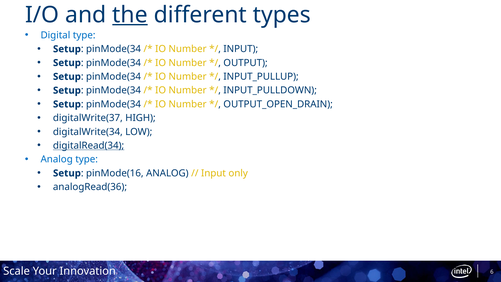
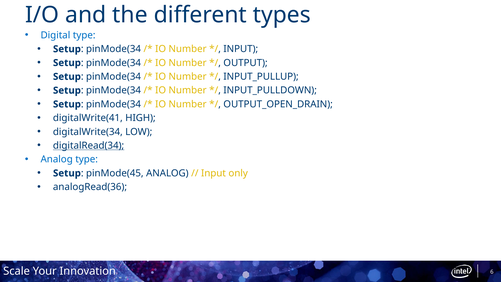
the underline: present -> none
digitalWrite(37: digitalWrite(37 -> digitalWrite(41
pinMode(16: pinMode(16 -> pinMode(45
